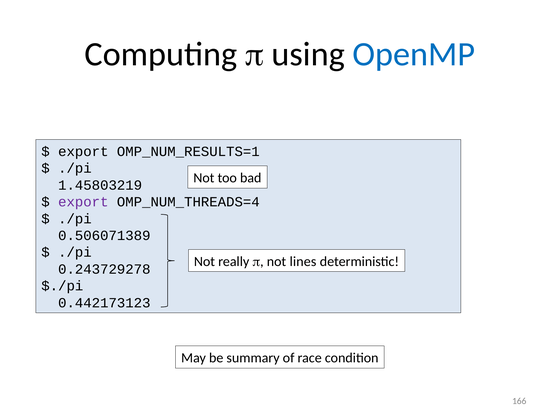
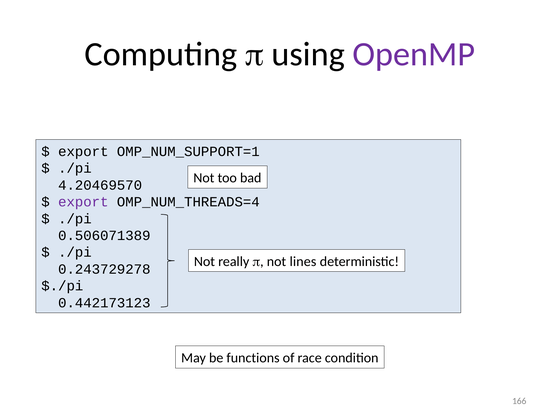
OpenMP colour: blue -> purple
OMP_NUM_RESULTS=1: OMP_NUM_RESULTS=1 -> OMP_NUM_SUPPORT=1
1.45803219: 1.45803219 -> 4.20469570
summary: summary -> functions
